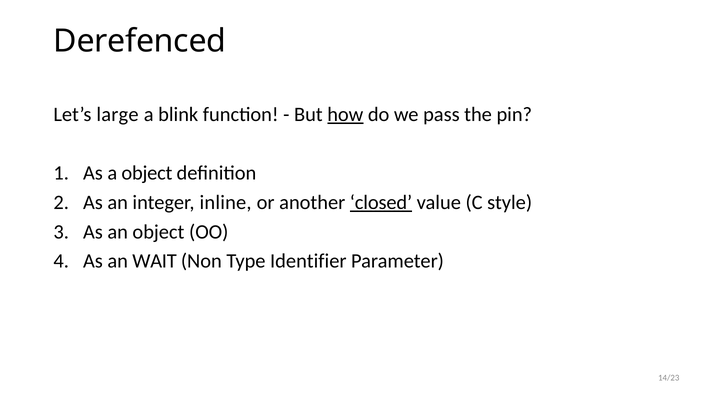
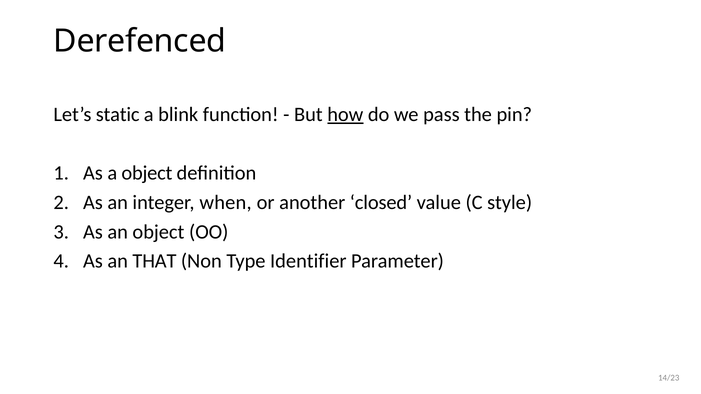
large: large -> static
inline: inline -> when
closed underline: present -> none
WAIT: WAIT -> THAT
